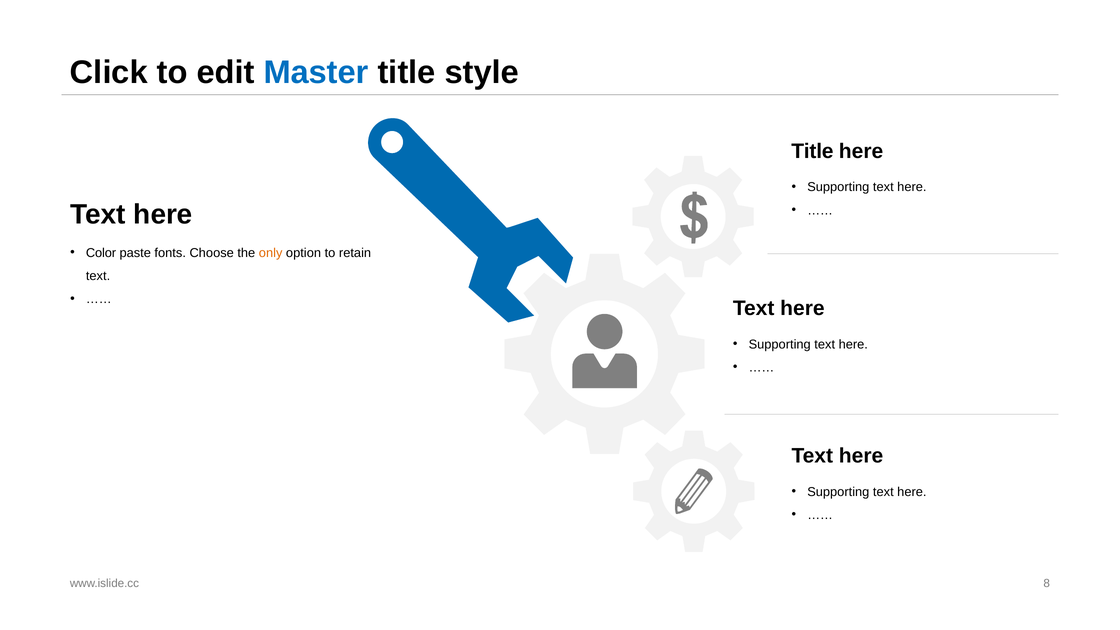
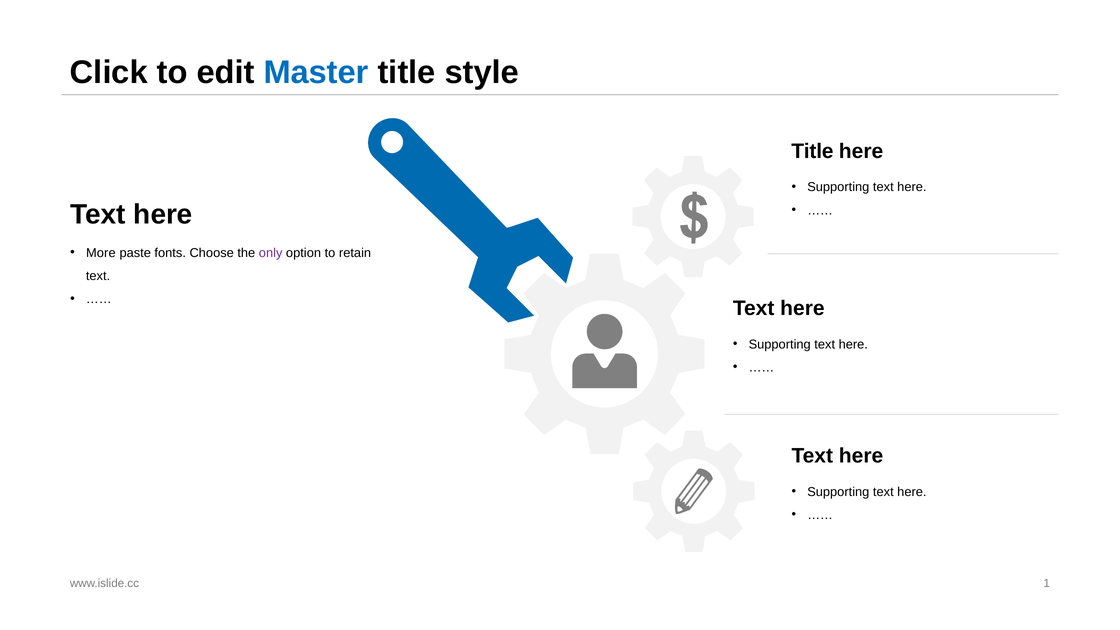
Color: Color -> More
only colour: orange -> purple
8: 8 -> 1
